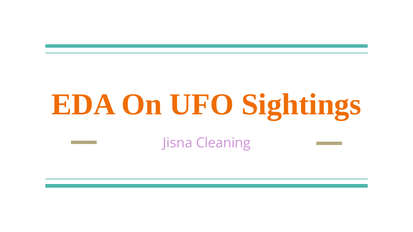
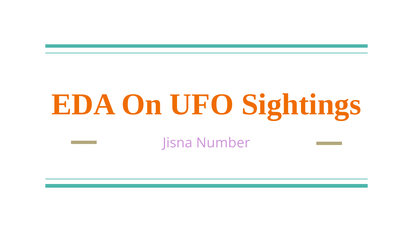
Cleaning: Cleaning -> Number
